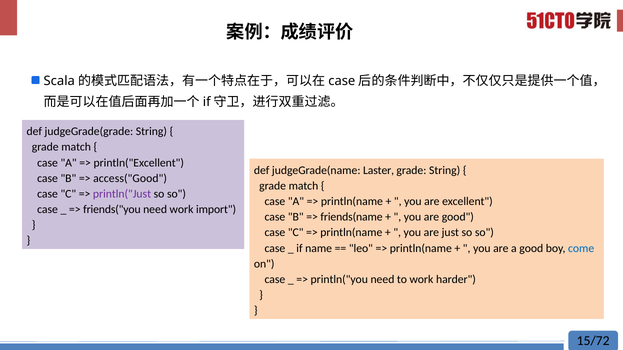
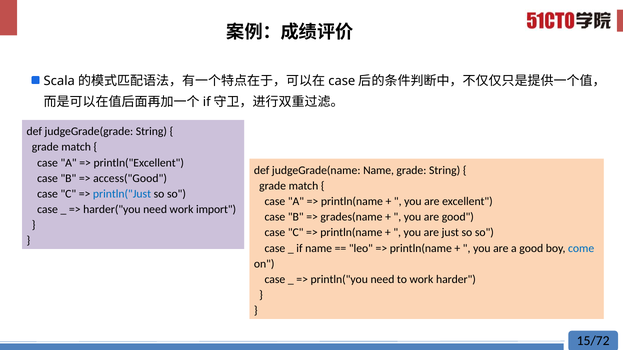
judgeGrade(name Laster: Laster -> Name
println("Just colour: purple -> blue
friends("you: friends("you -> harder("you
friends(name: friends(name -> grades(name
